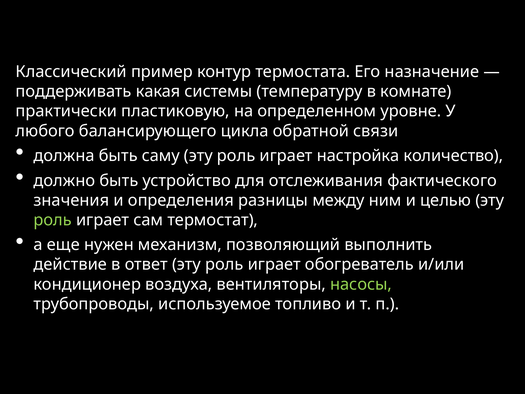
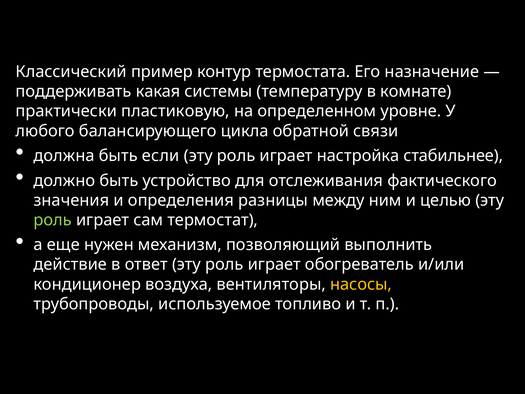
саму: саму -> если
количество: количество -> стабильнее
насосы colour: light green -> yellow
